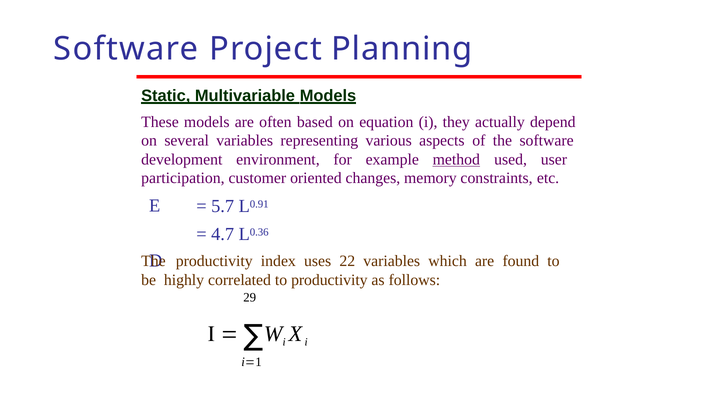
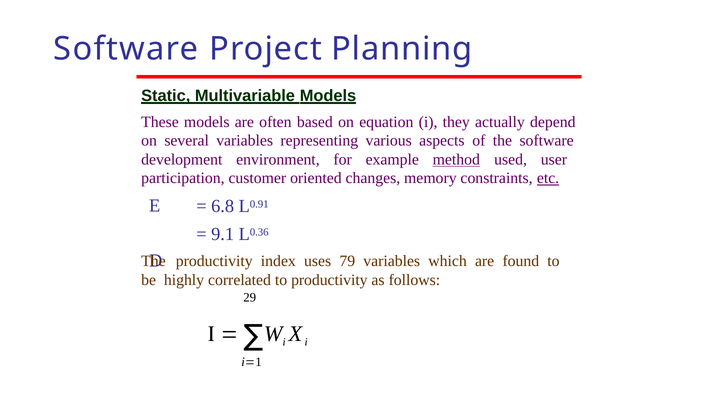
etc underline: none -> present
5.7: 5.7 -> 6.8
4.7: 4.7 -> 9.1
22: 22 -> 79
